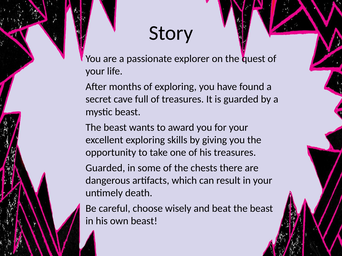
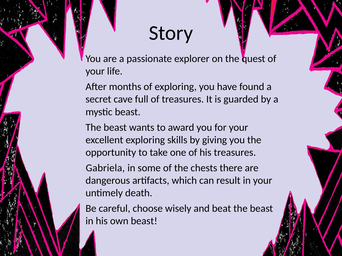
Guarded at (105, 168): Guarded -> Gabriela
